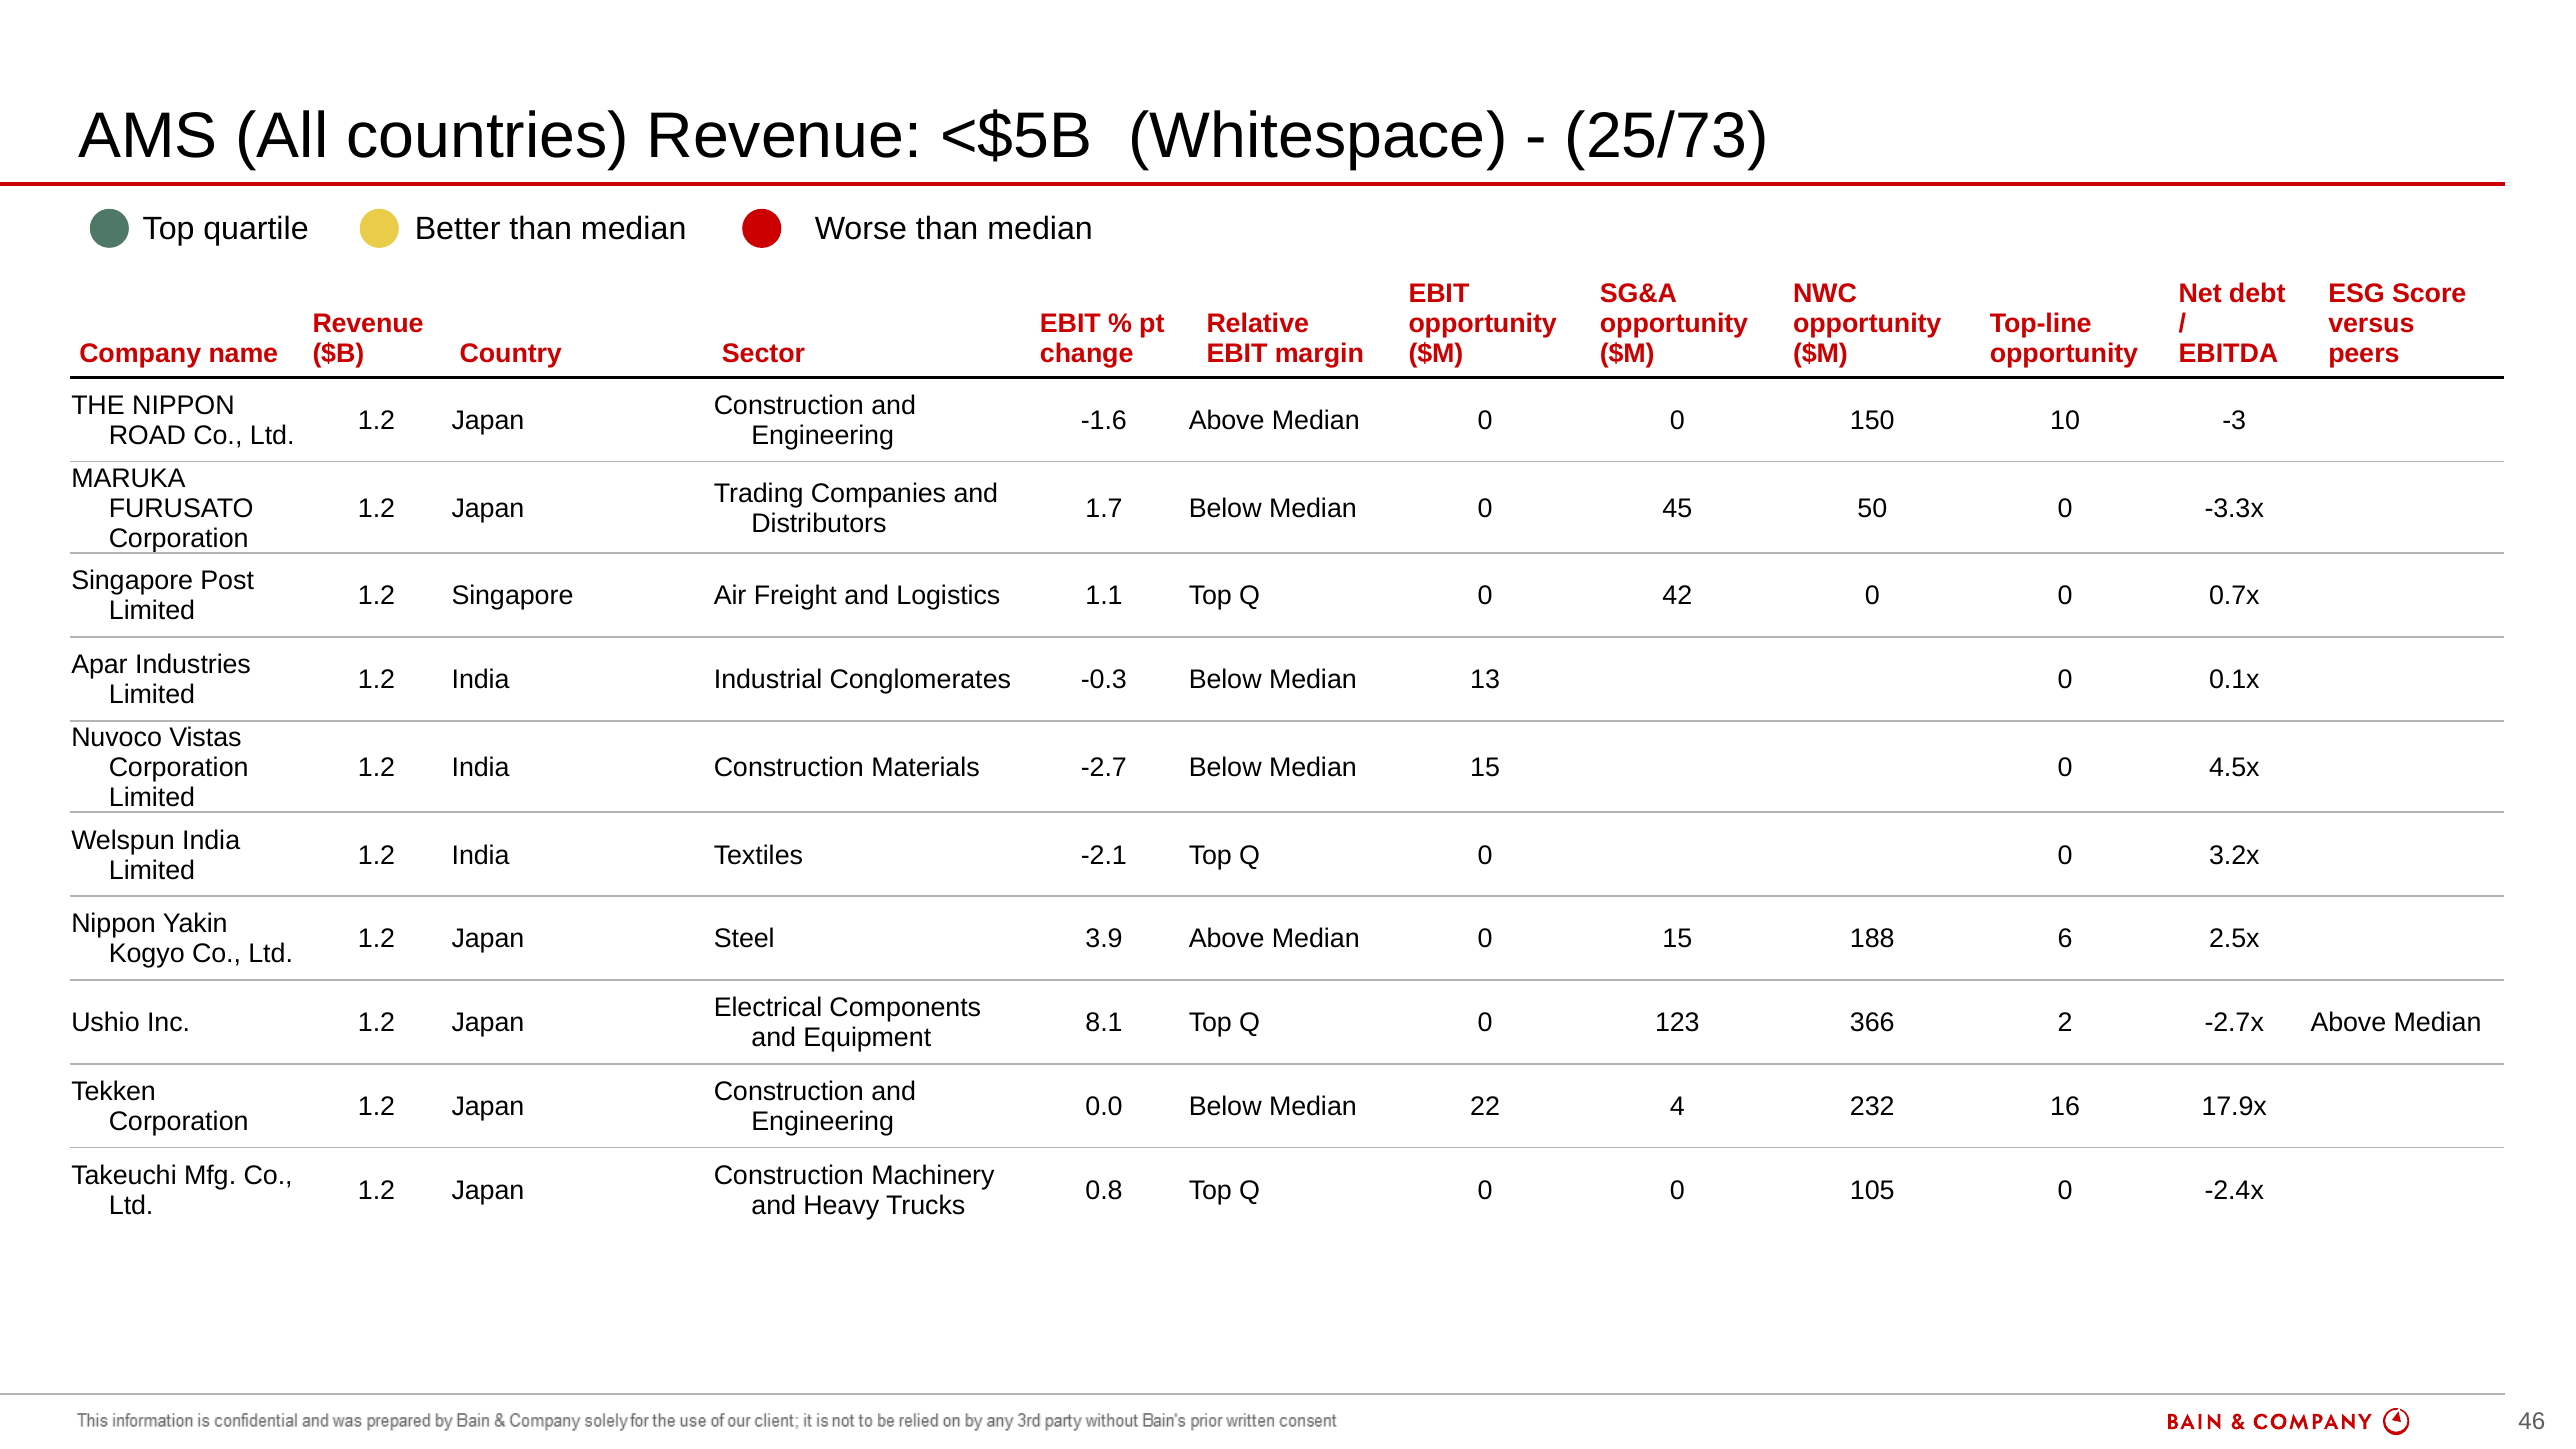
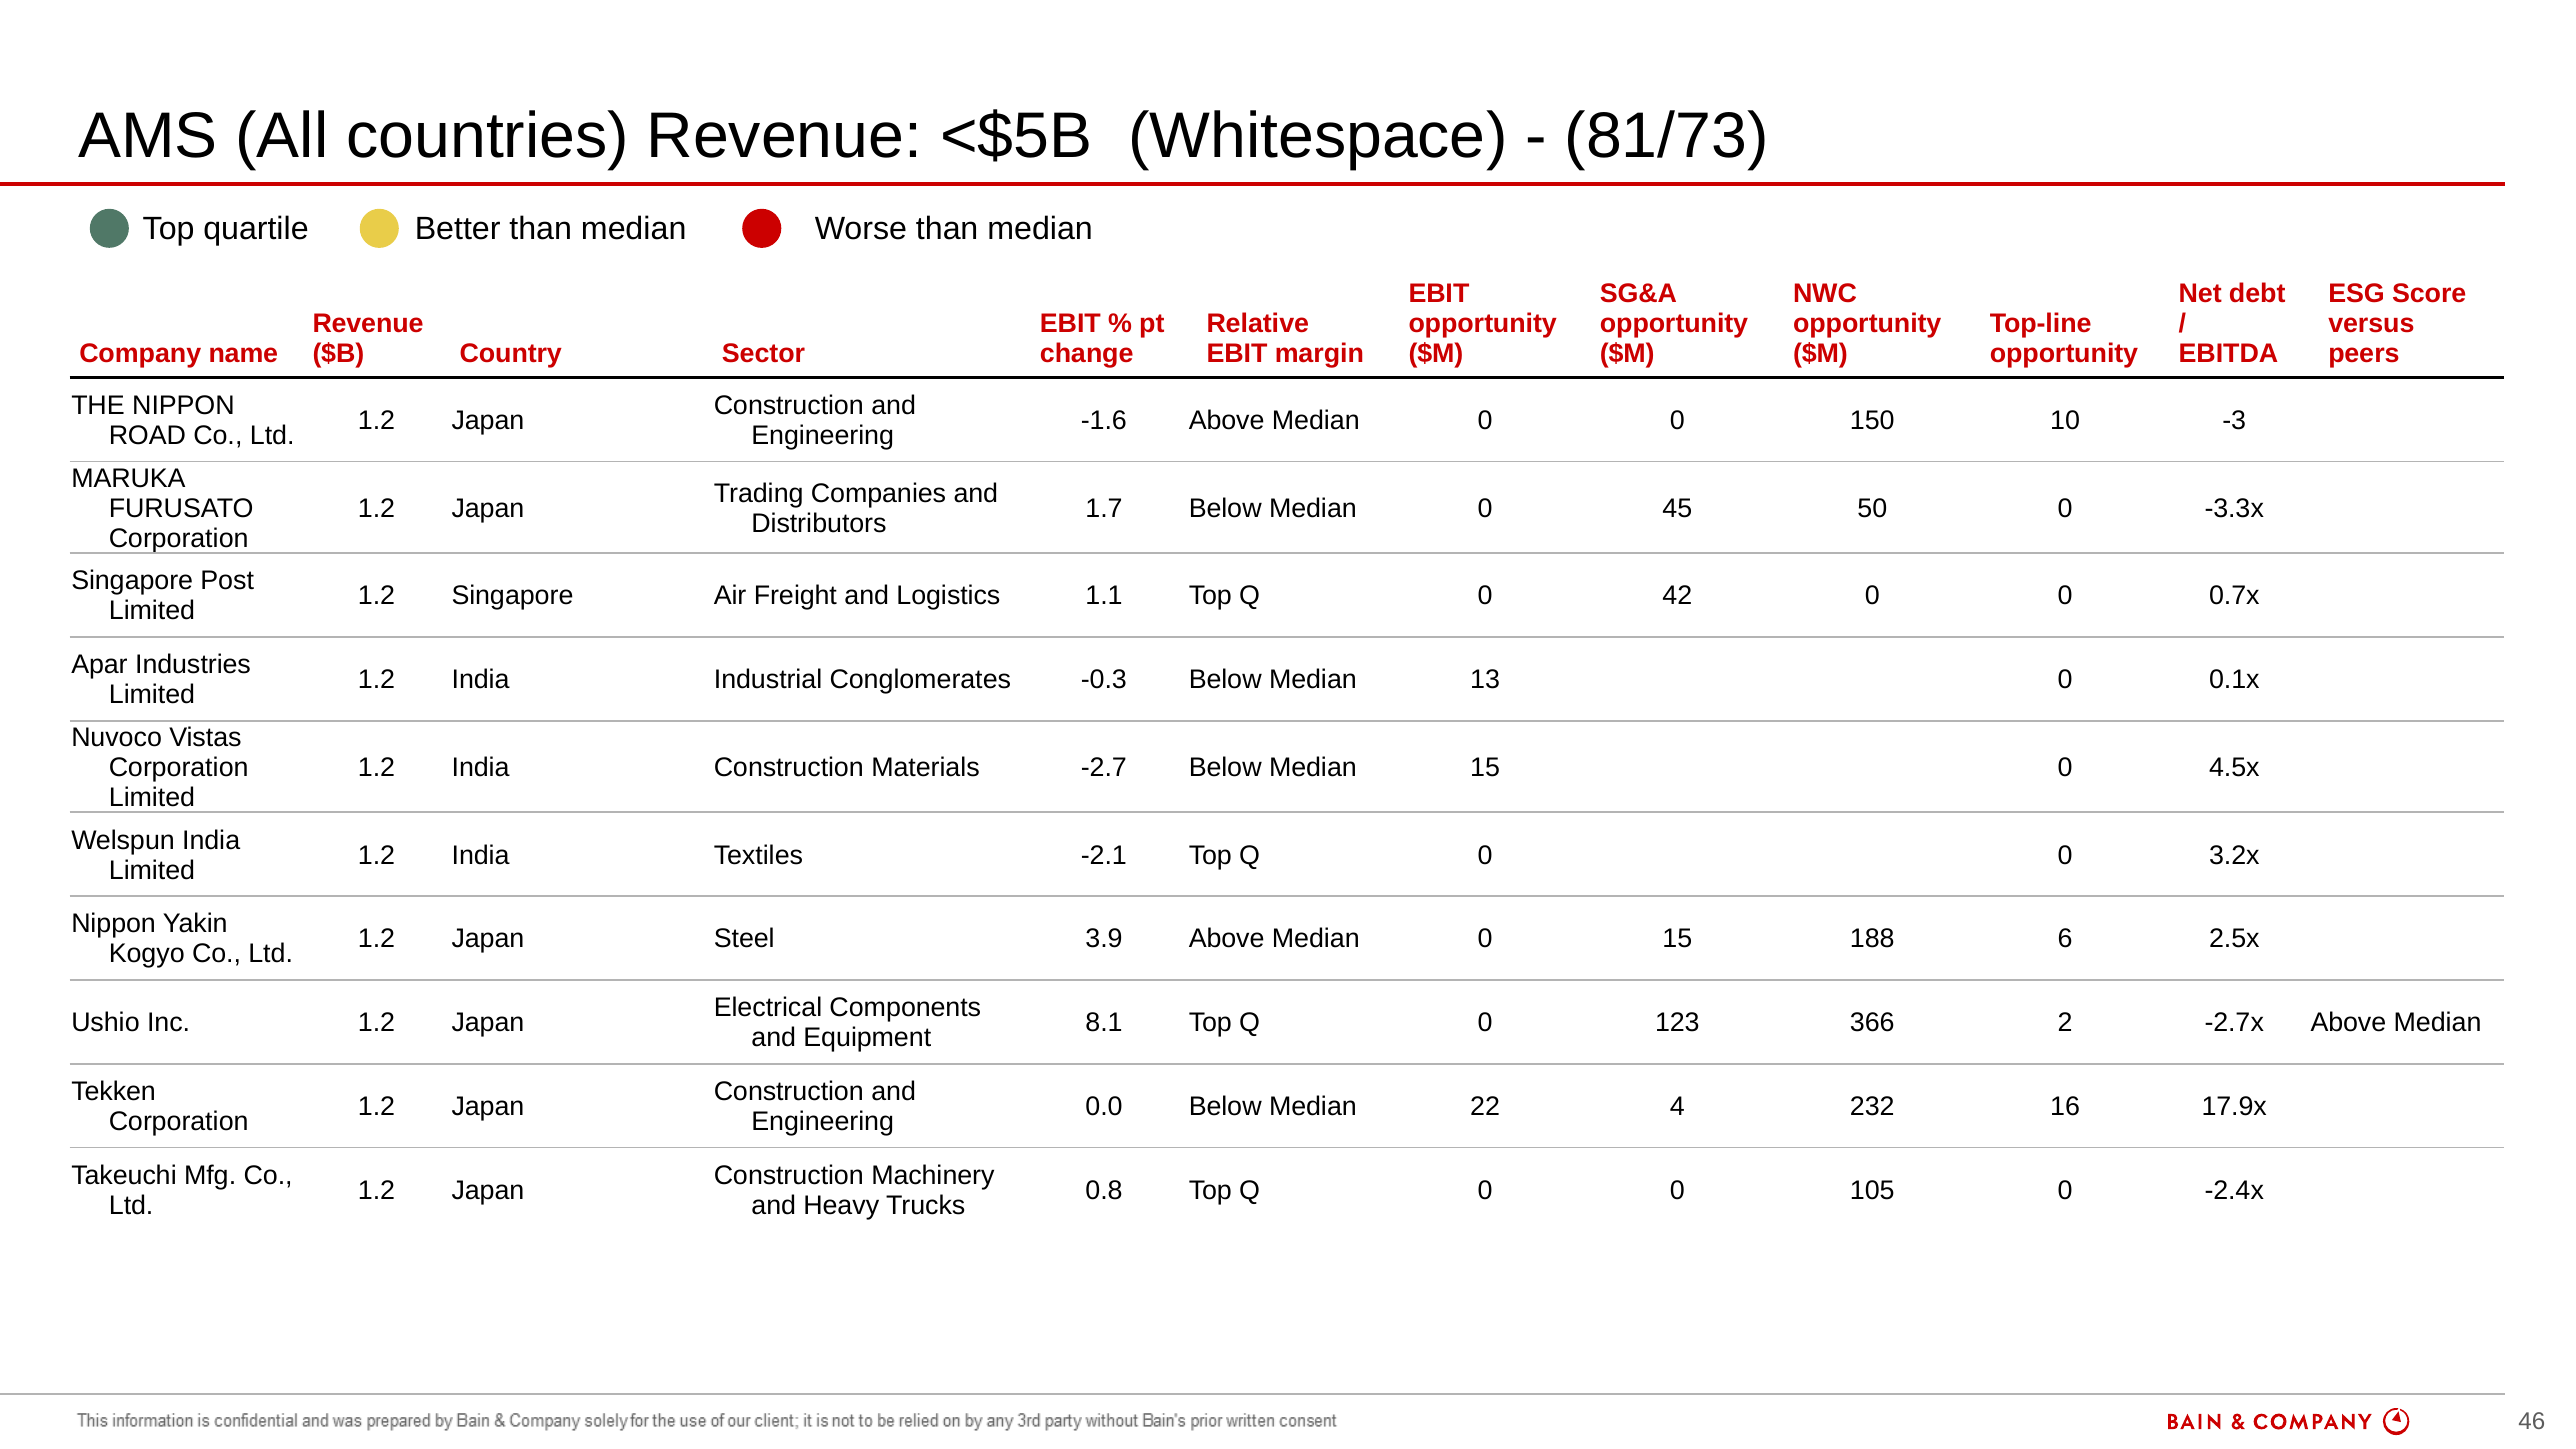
25/73: 25/73 -> 81/73
